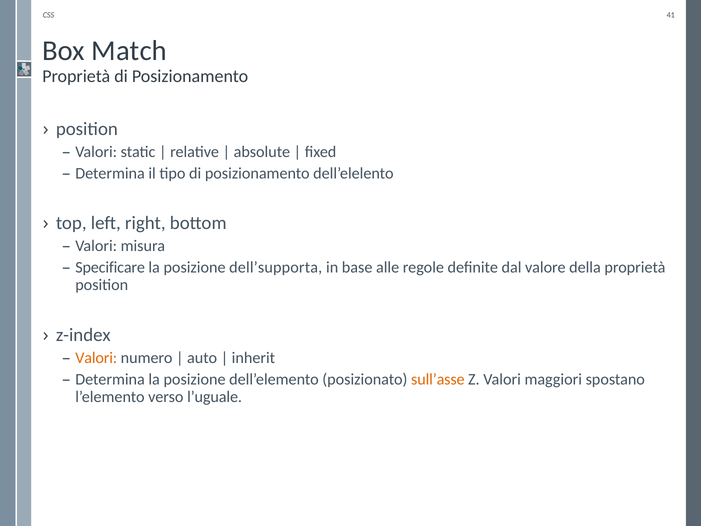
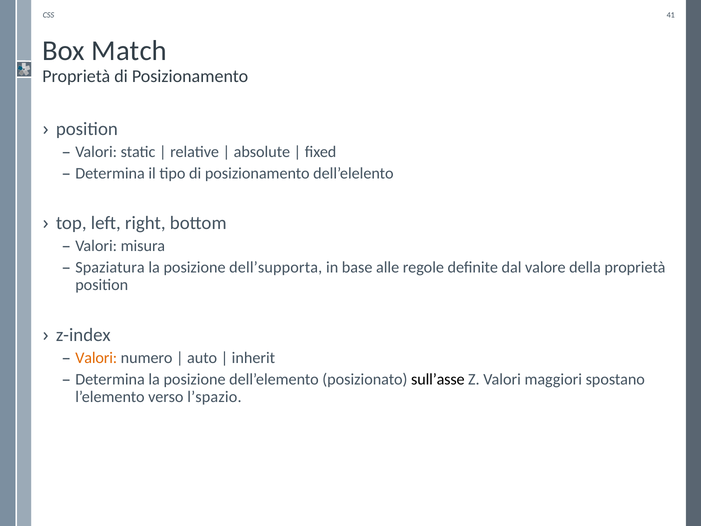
Specificare: Specificare -> Spaziatura
sull’asse colour: orange -> black
l’uguale: l’uguale -> l’spazio
